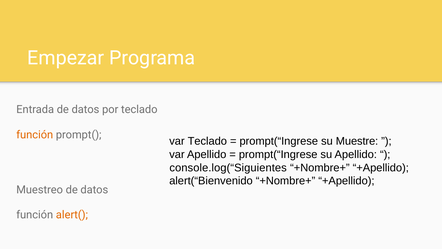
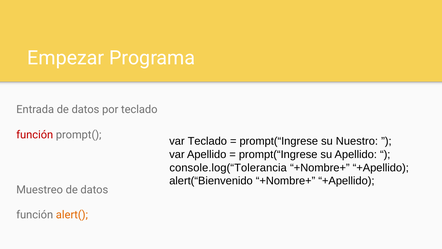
función at (35, 135) colour: orange -> red
Muestre: Muestre -> Nuestro
console.log(“Siguientes: console.log(“Siguientes -> console.log(“Tolerancia
